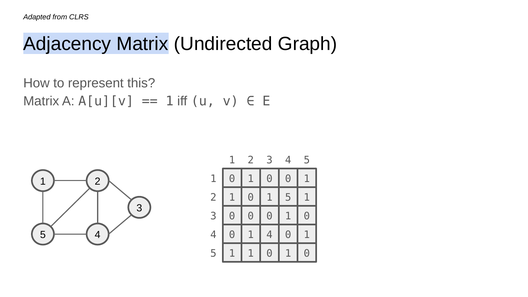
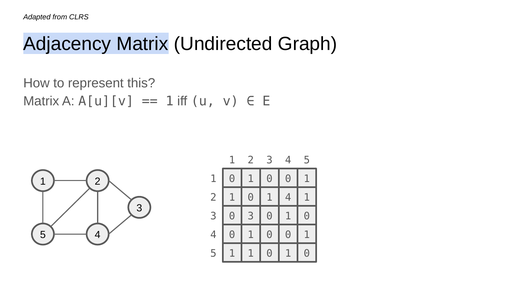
0 1 5: 5 -> 4
0 at (251, 216): 0 -> 3
4 at (269, 235): 4 -> 0
